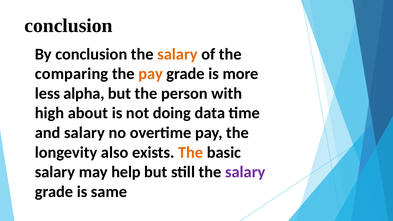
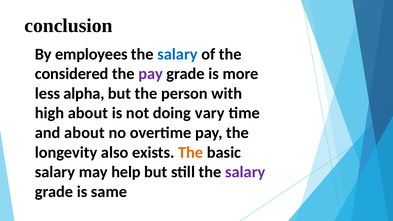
By conclusion: conclusion -> employees
salary at (177, 54) colour: orange -> blue
comparing: comparing -> considered
pay at (151, 74) colour: orange -> purple
data: data -> vary
and salary: salary -> about
